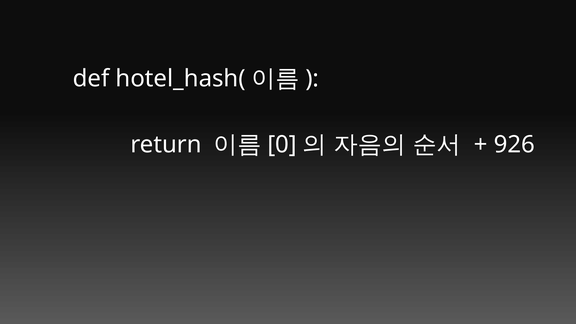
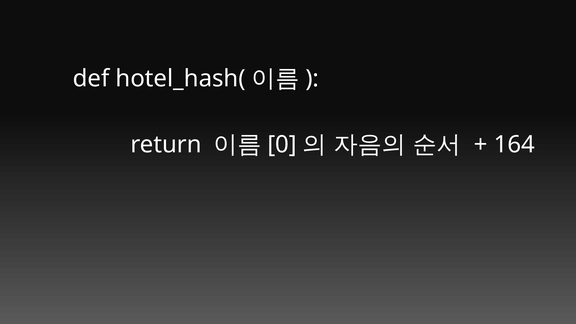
926: 926 -> 164
